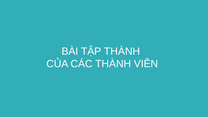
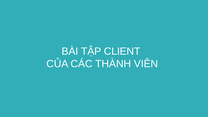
TẬP THÀNH: THÀNH -> CLIENT
